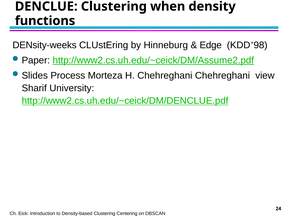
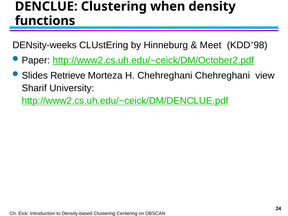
Edge: Edge -> Meet
http://www2.cs.uh.edu/~ceick/DM/Assume2.pdf: http://www2.cs.uh.edu/~ceick/DM/Assume2.pdf -> http://www2.cs.uh.edu/~ceick/DM/October2.pdf
Process: Process -> Retrieve
